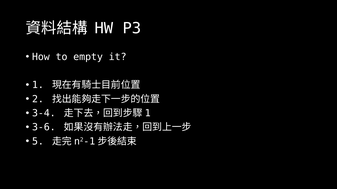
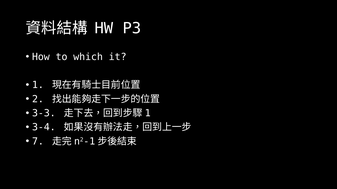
empty: empty -> which
3-4: 3-4 -> 3-3
3-6: 3-6 -> 3-4
5: 5 -> 7
